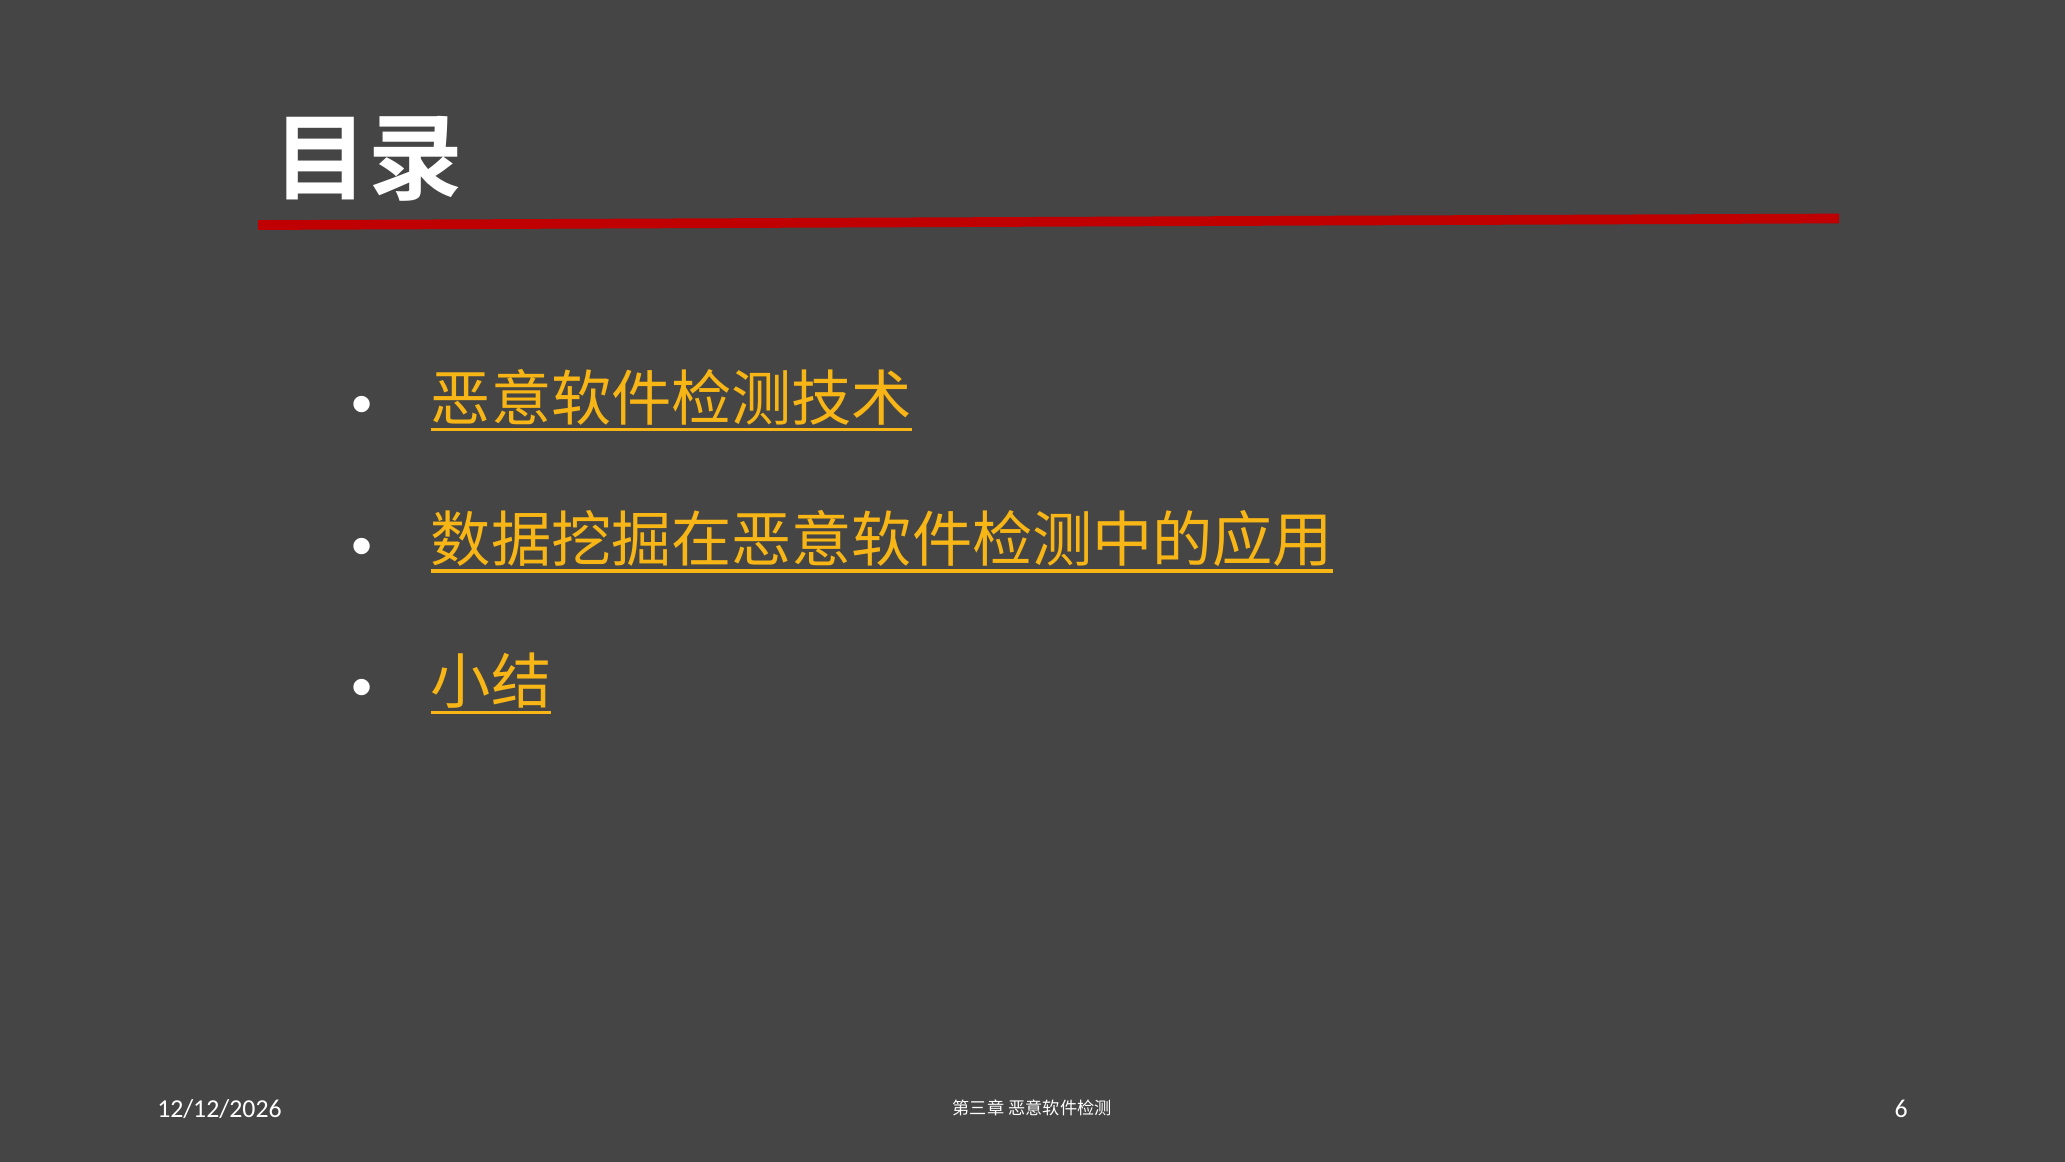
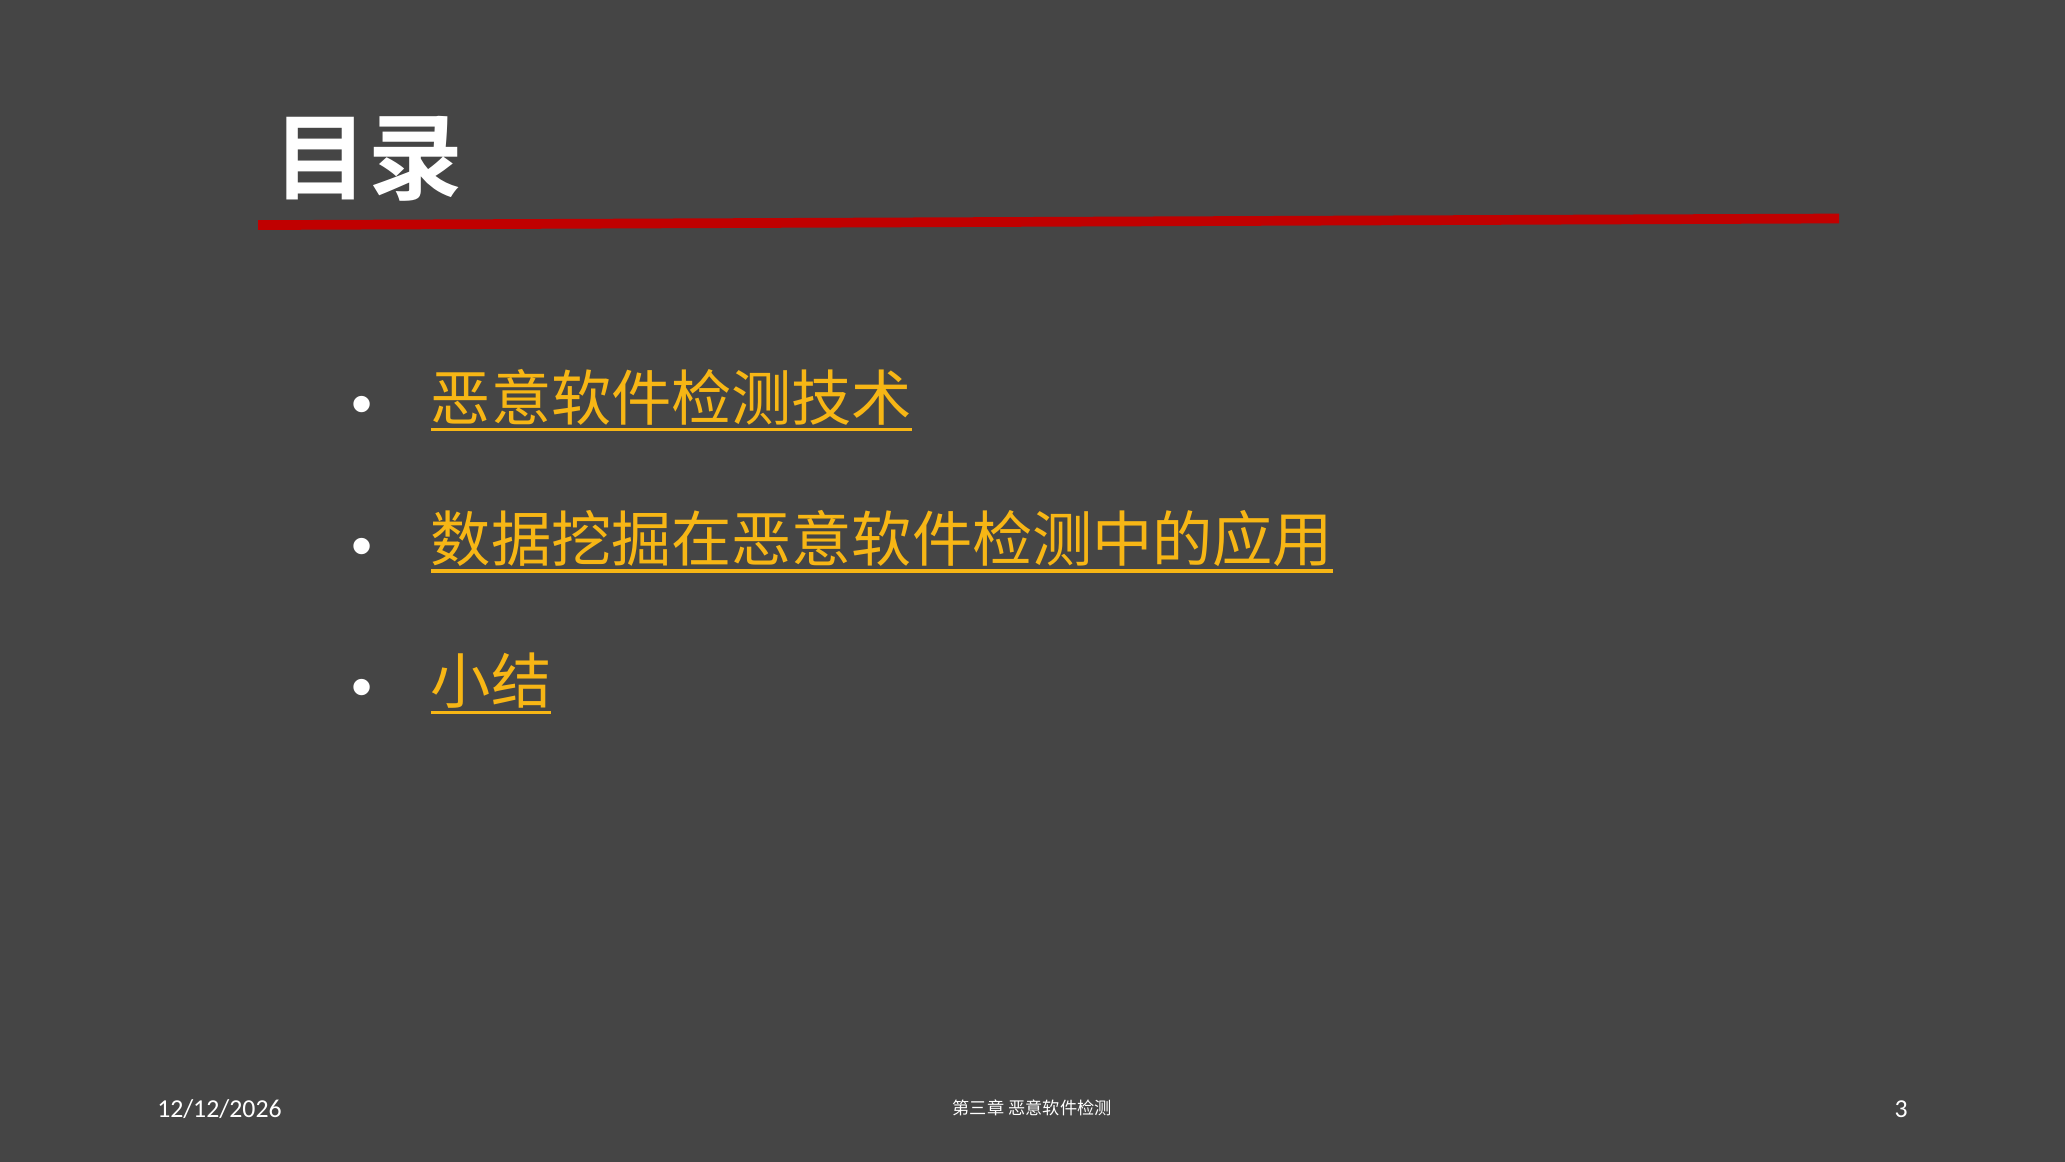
6: 6 -> 3
